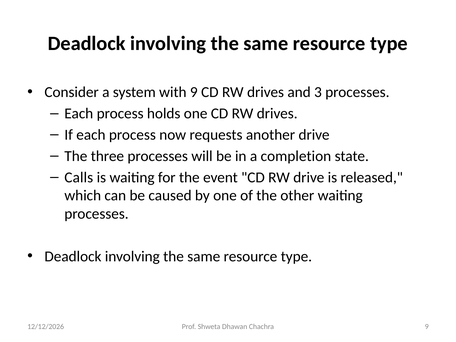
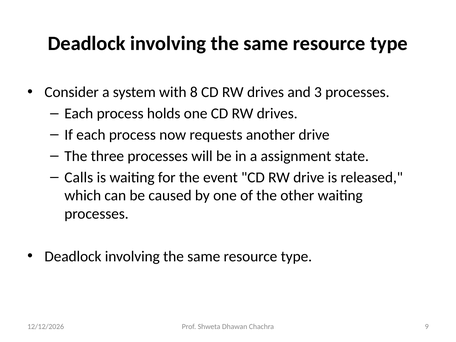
with 9: 9 -> 8
completion: completion -> assignment
